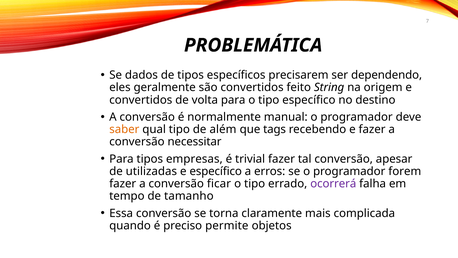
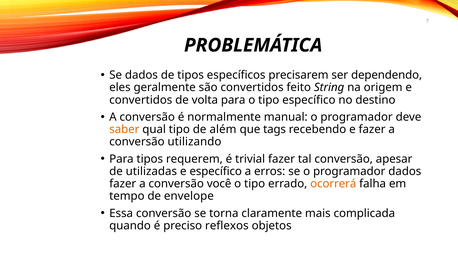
necessitar: necessitar -> utilizando
empresas: empresas -> requerem
programador forem: forem -> dados
ficar: ficar -> você
ocorrerá colour: purple -> orange
tamanho: tamanho -> envelope
permite: permite -> reflexos
